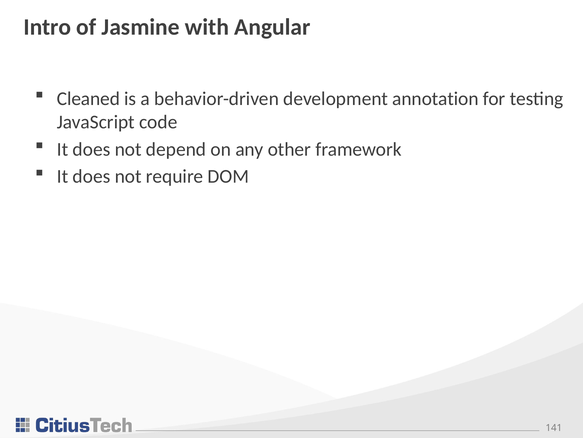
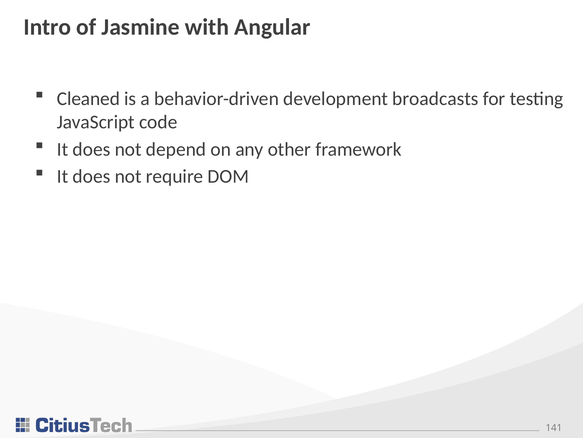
annotation: annotation -> broadcasts
